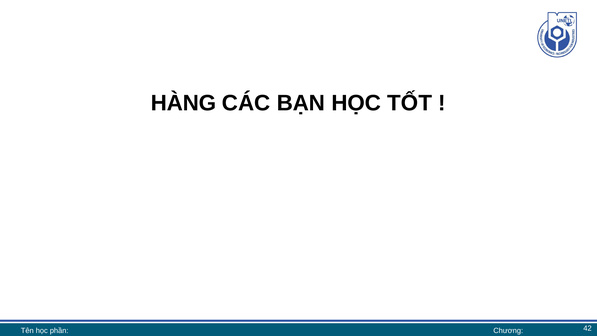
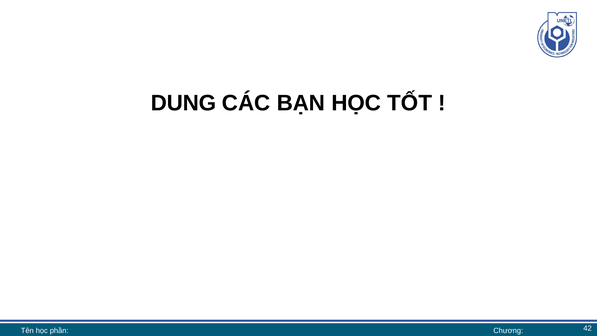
HÀNG: HÀNG -> DUNG
